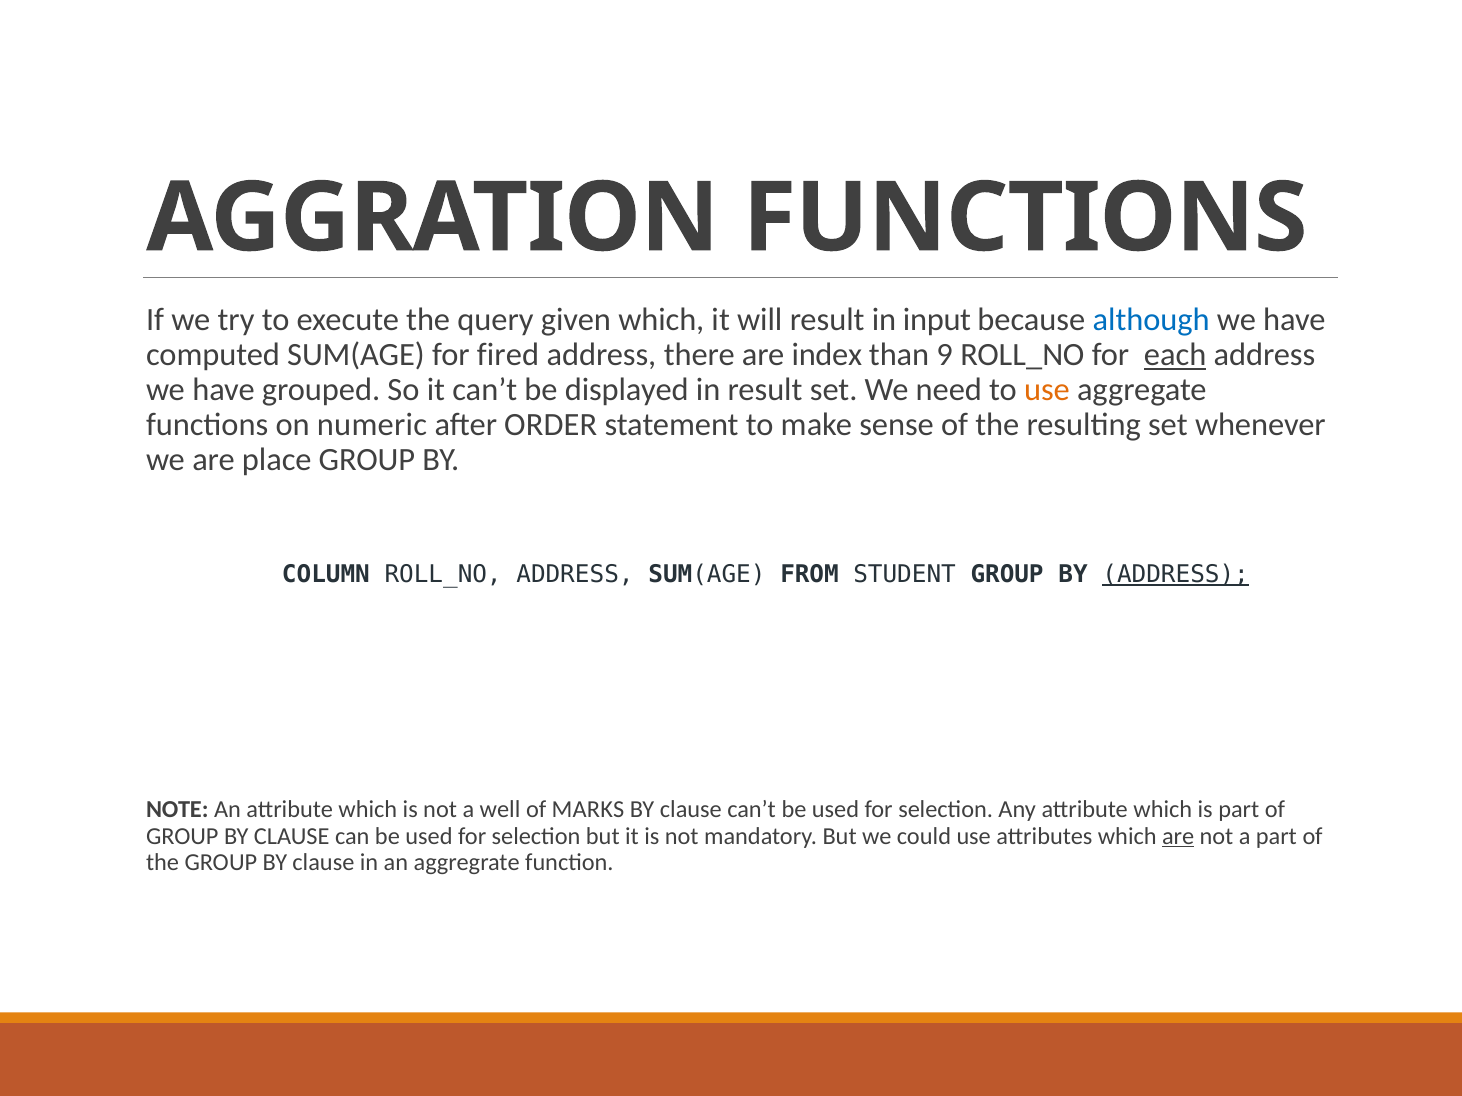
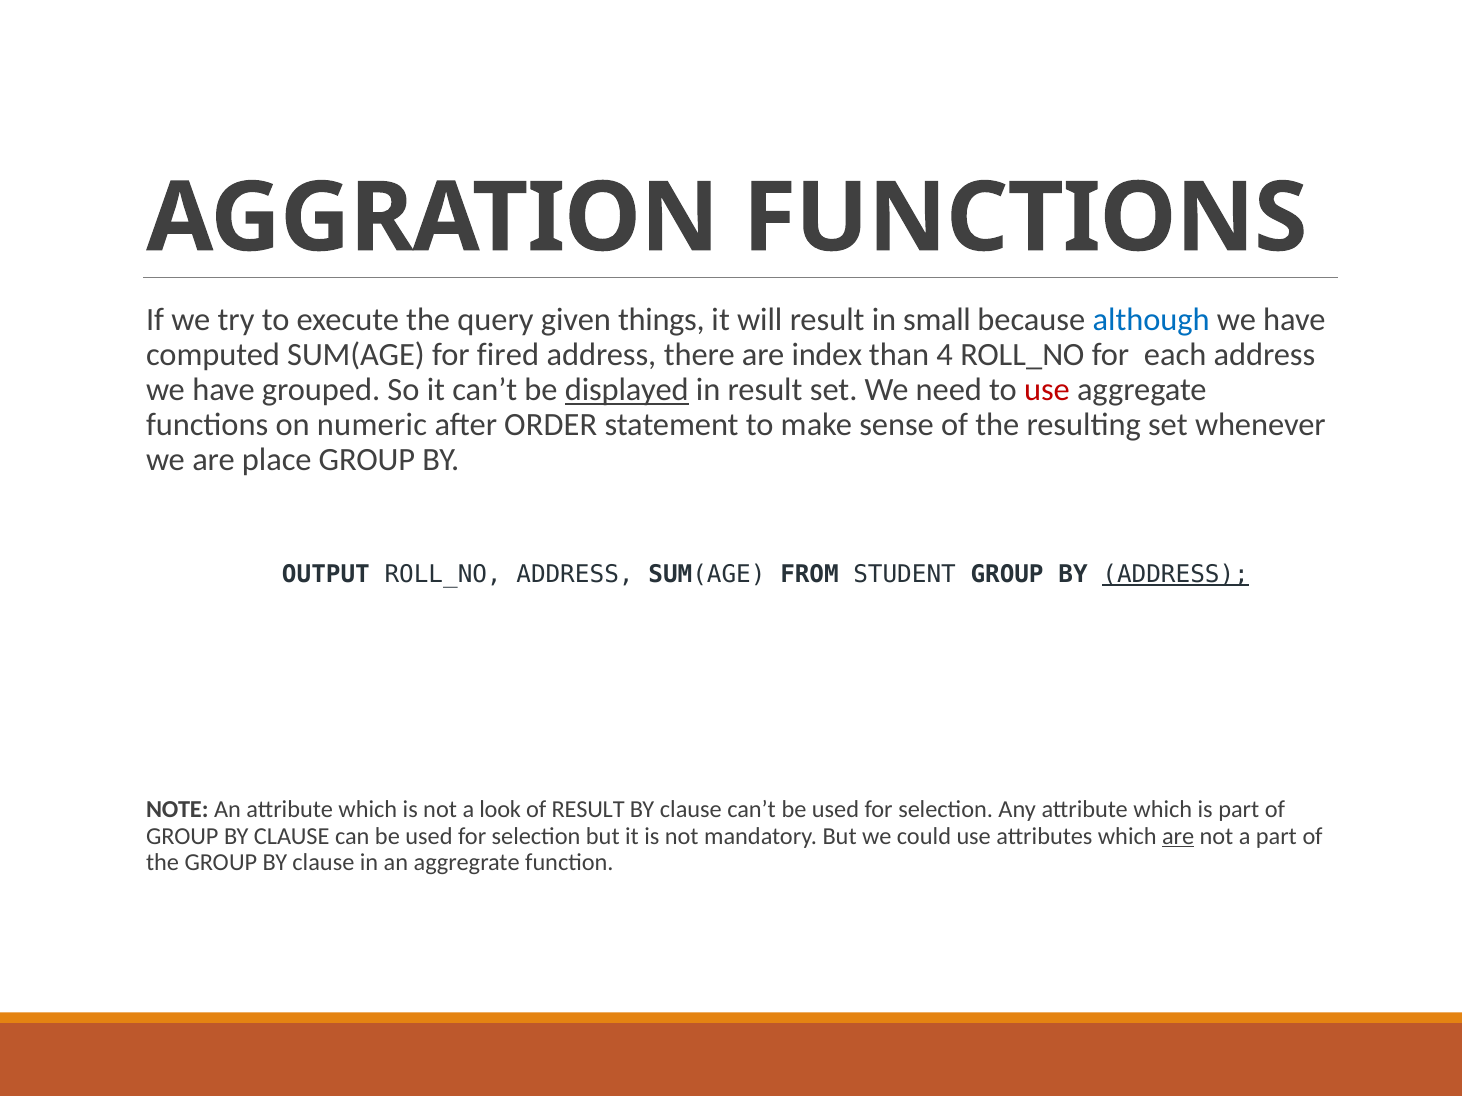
given which: which -> things
input: input -> small
9: 9 -> 4
each underline: present -> none
displayed underline: none -> present
use at (1047, 390) colour: orange -> red
COLUMN: COLUMN -> OUTPUT
well: well -> look
of MARKS: MARKS -> RESULT
